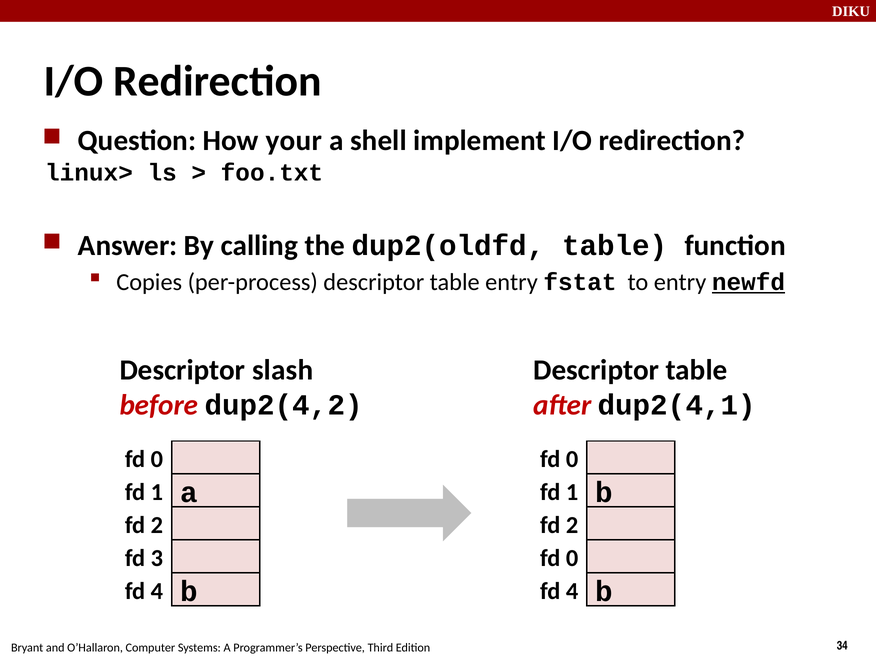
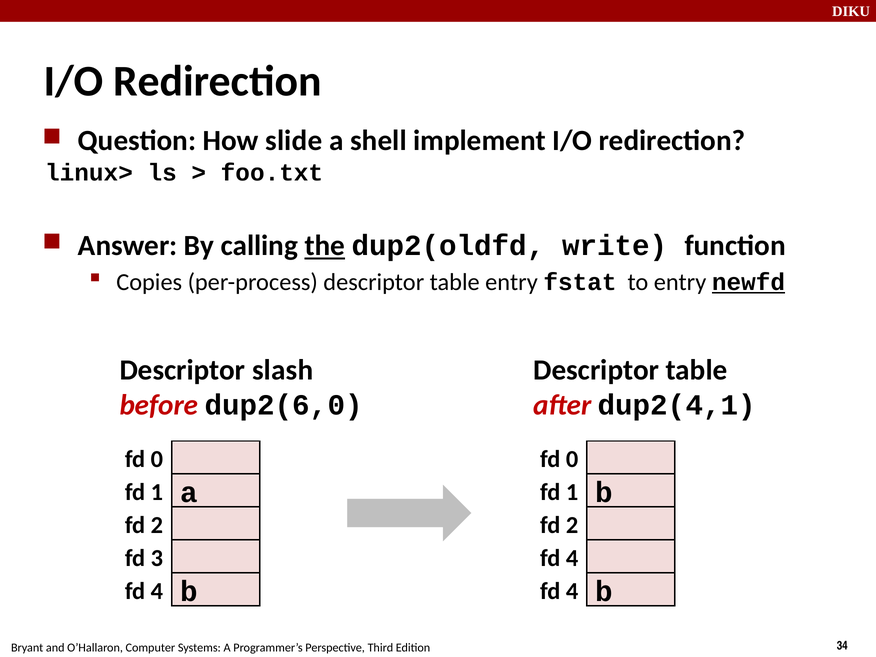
your: your -> slide
the underline: none -> present
dup2(oldfd table: table -> write
dup2(4,2: dup2(4,2 -> dup2(6,0
0 at (572, 558): 0 -> 4
